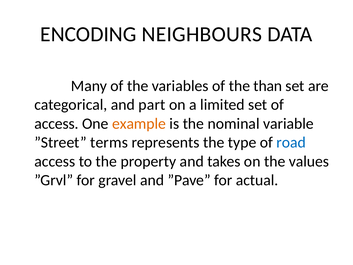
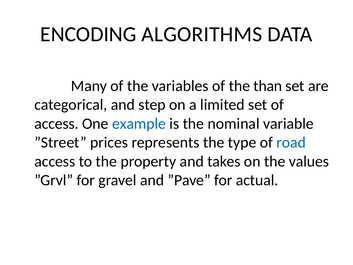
NEIGHBOURS: NEIGHBOURS -> ALGORITHMS
part: part -> step
example colour: orange -> blue
terms: terms -> prices
